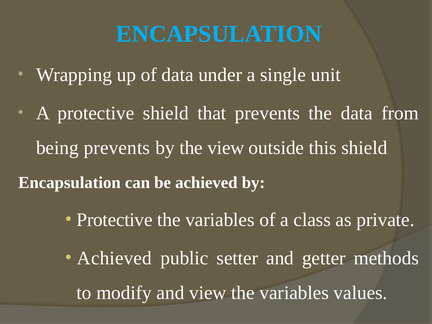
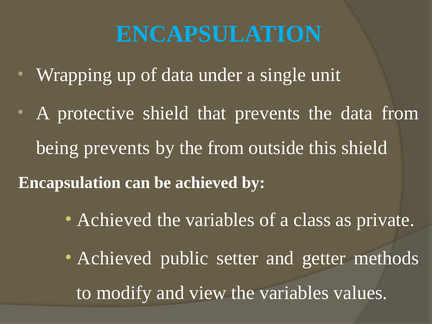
the view: view -> from
Protective at (115, 220): Protective -> Achieved
